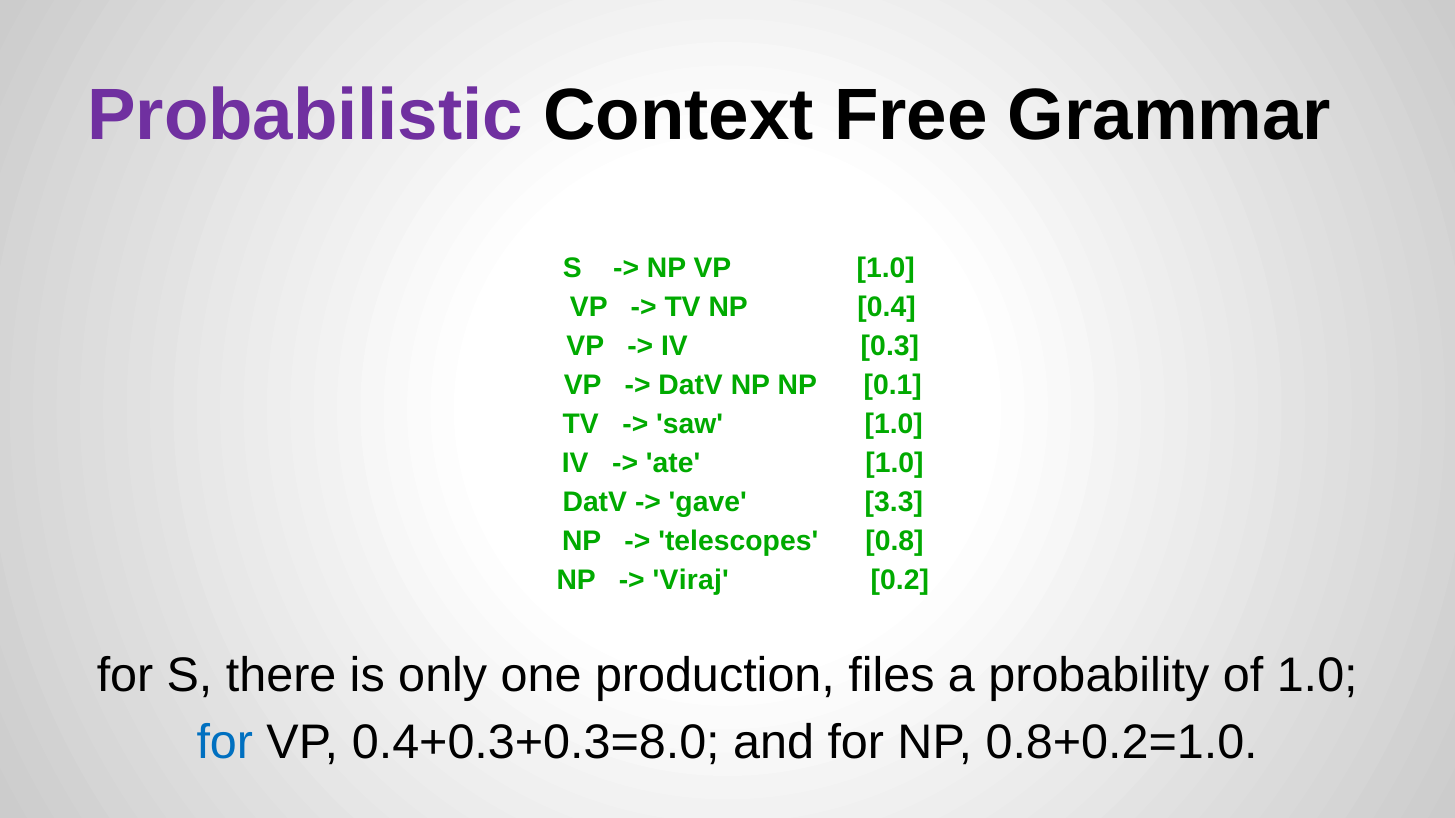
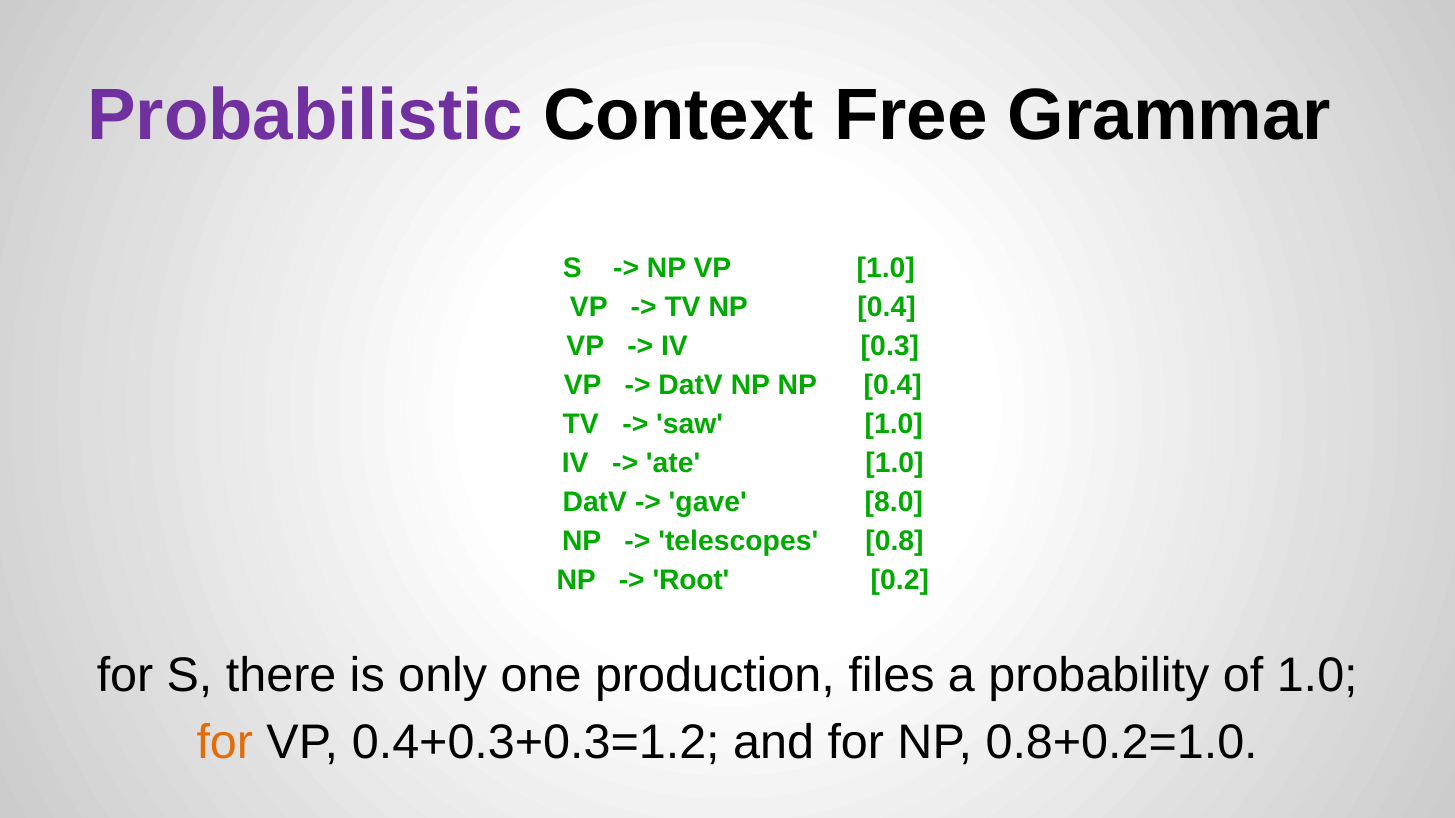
NP NP 0.1: 0.1 -> 0.4
3.3: 3.3 -> 8.0
Viraj: Viraj -> Root
for at (225, 743) colour: blue -> orange
0.4+0.3+0.3=8.0: 0.4+0.3+0.3=8.0 -> 0.4+0.3+0.3=1.2
